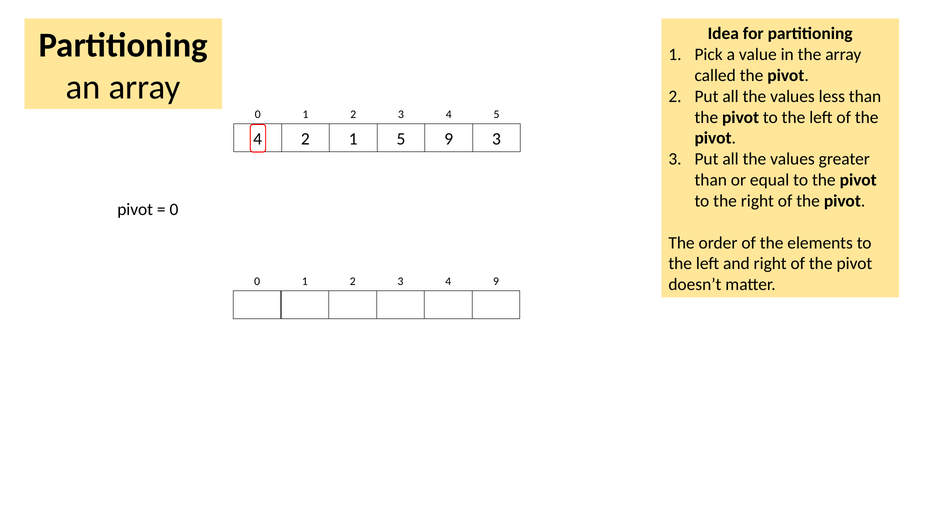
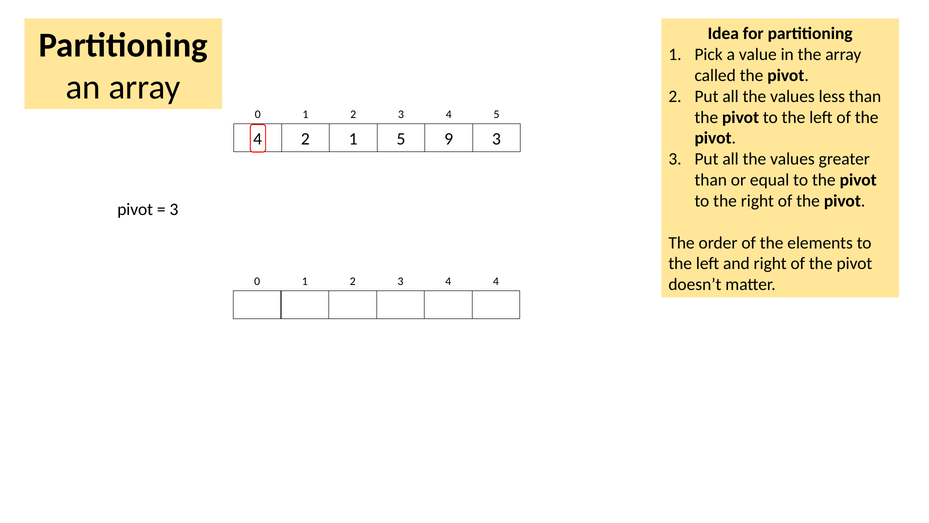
0 at (174, 209): 0 -> 3
2 9: 9 -> 4
